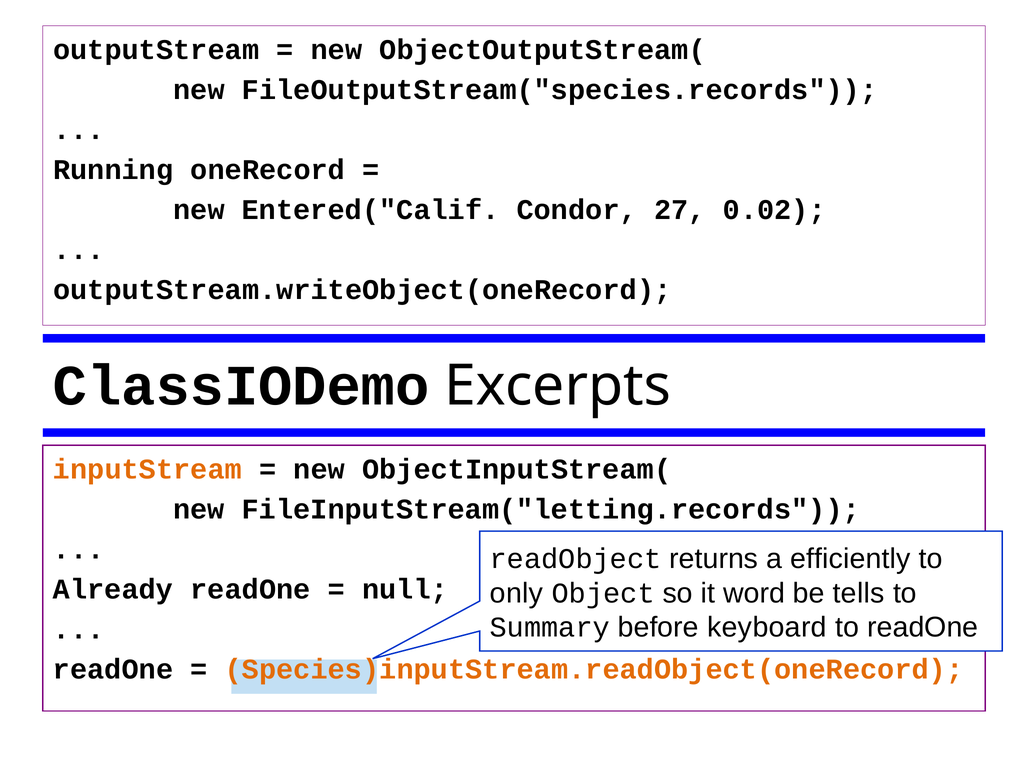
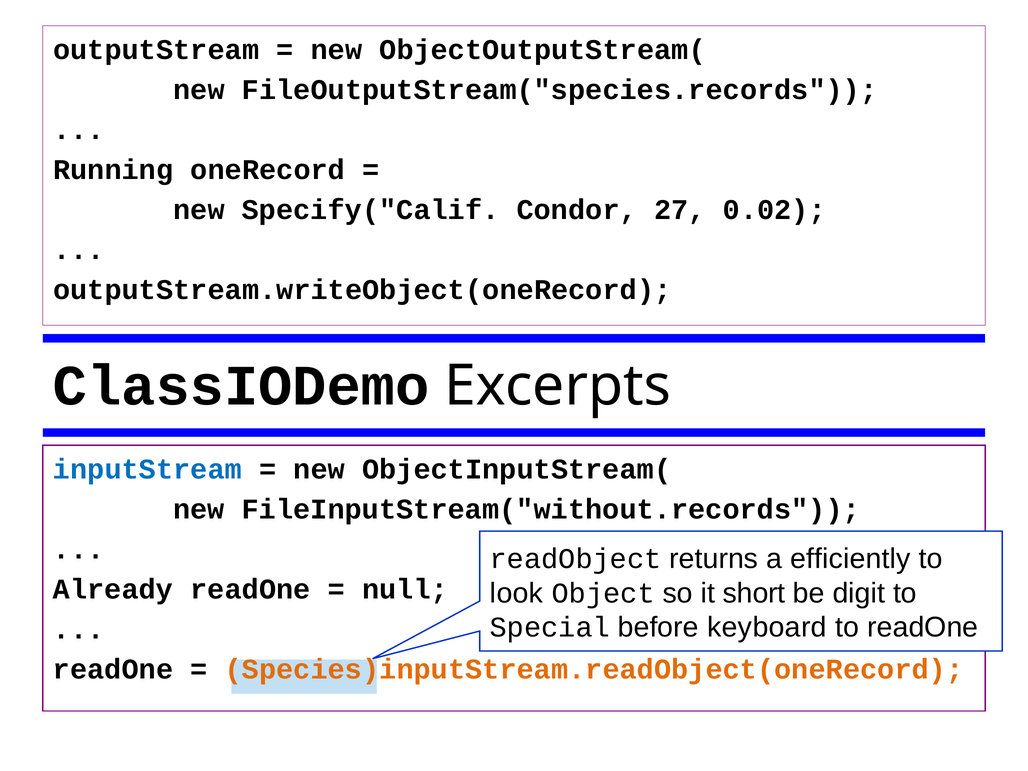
Entered("Calif: Entered("Calif -> Specify("Calif
inputStream colour: orange -> blue
FileInputStream("letting.records: FileInputStream("letting.records -> FileInputStream("without.records
only: only -> look
word: word -> short
tells: tells -> digit
Summary: Summary -> Special
